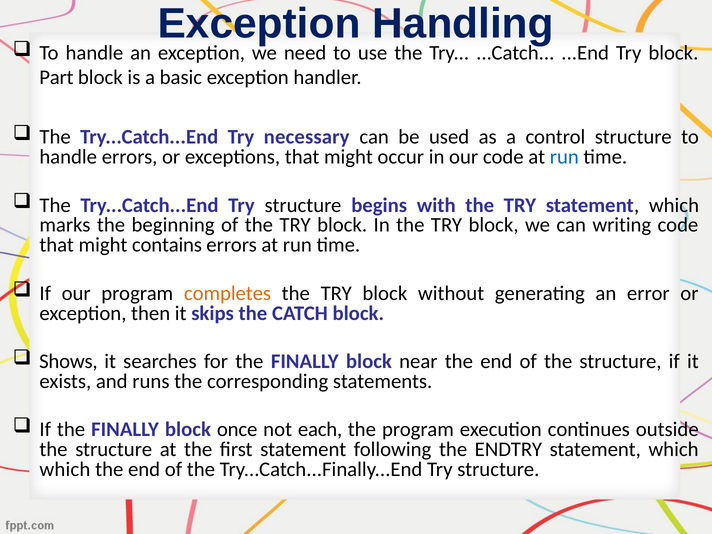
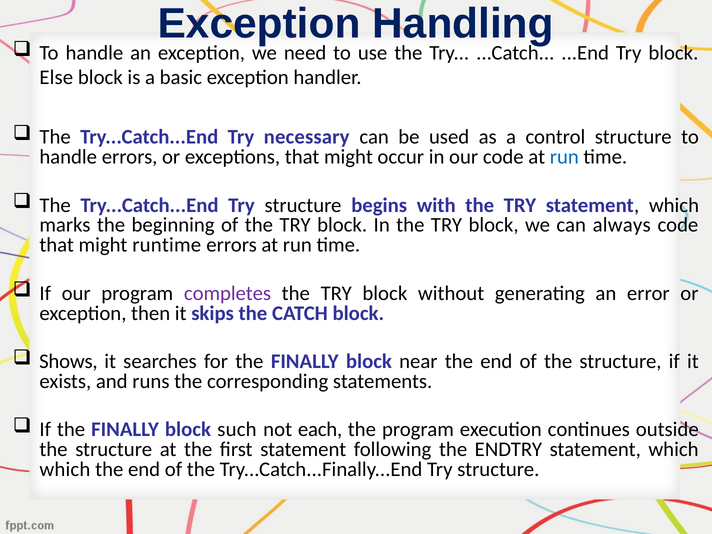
Part: Part -> Else
writing: writing -> always
contains: contains -> runtime
completes colour: orange -> purple
once: once -> such
